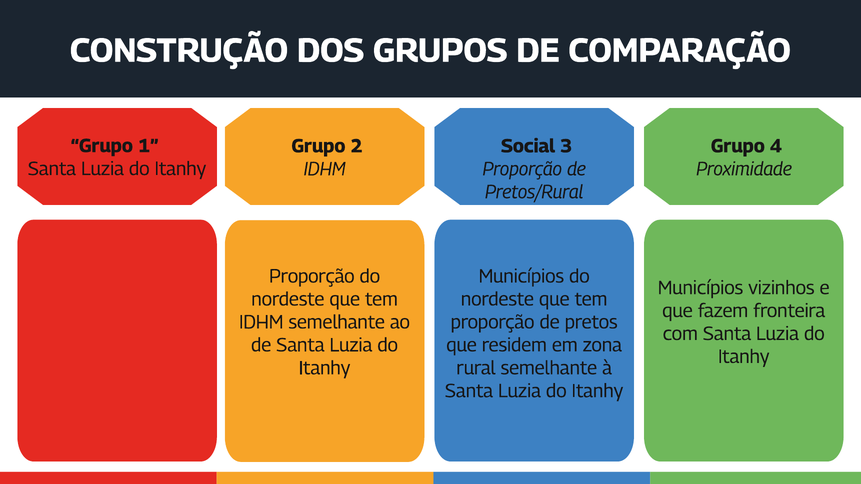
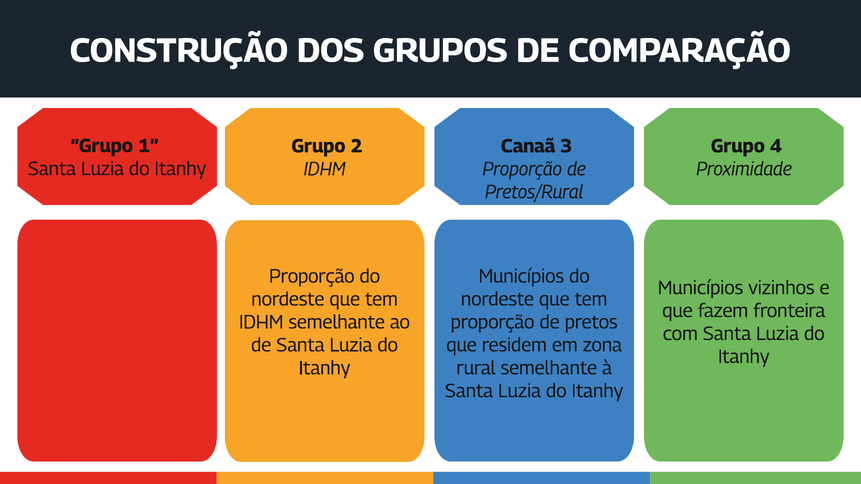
Social: Social -> Canaã
